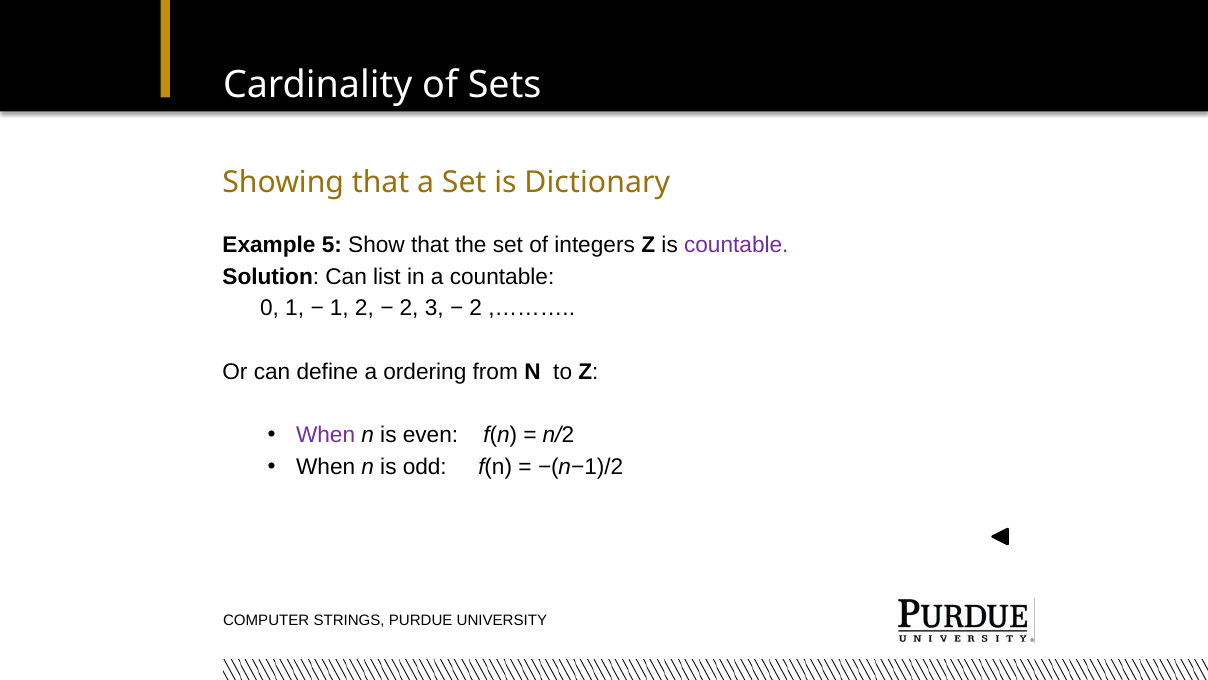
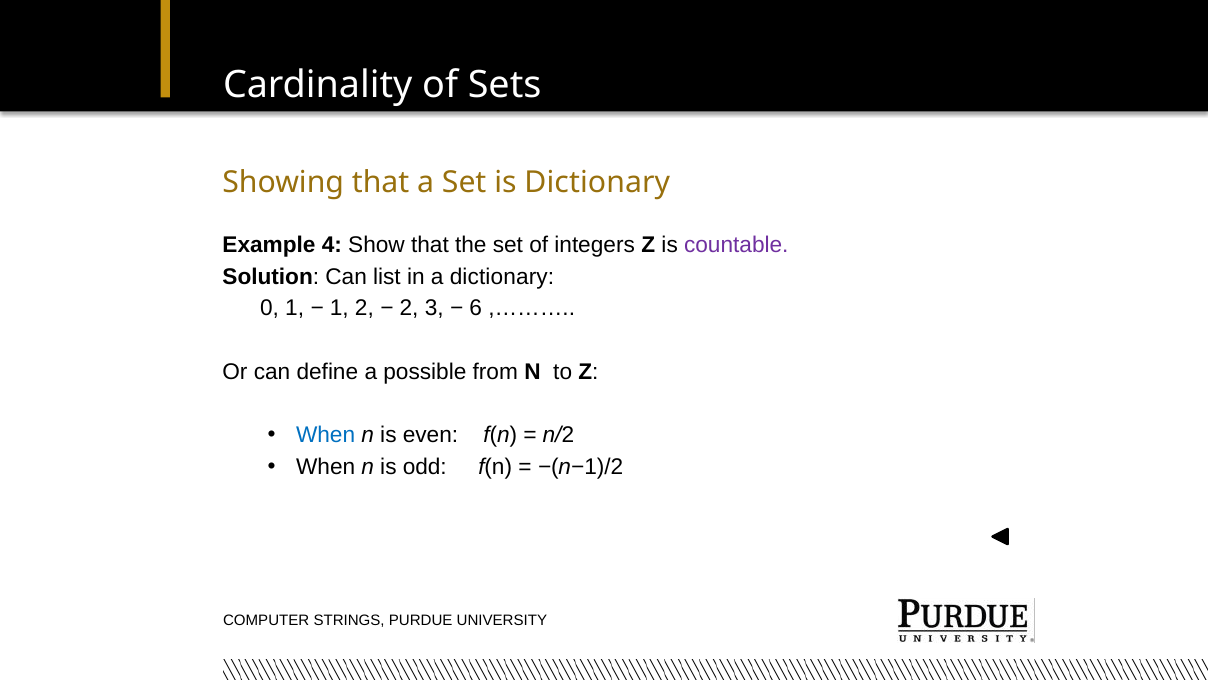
5: 5 -> 4
a countable: countable -> dictionary
2 at (476, 308): 2 -> 6
ordering: ordering -> possible
When at (326, 435) colour: purple -> blue
